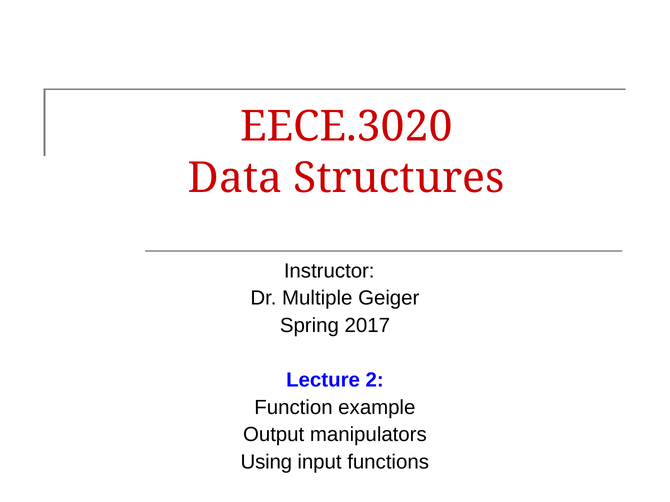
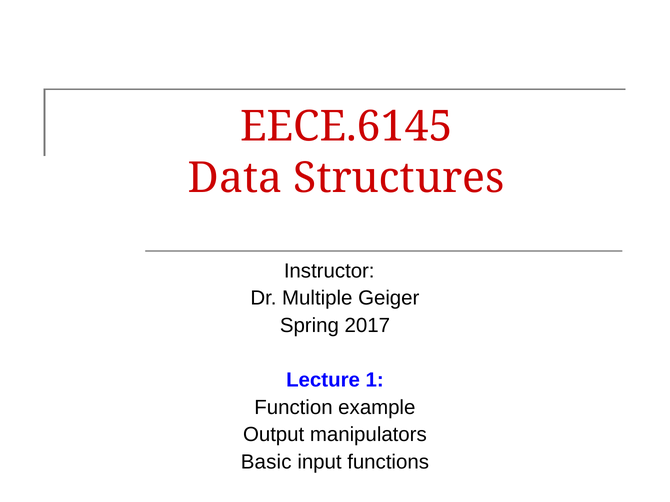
EECE.3020: EECE.3020 -> EECE.6145
2: 2 -> 1
Using: Using -> Basic
